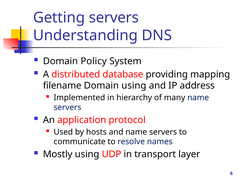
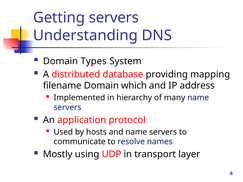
Policy: Policy -> Types
Domain using: using -> which
